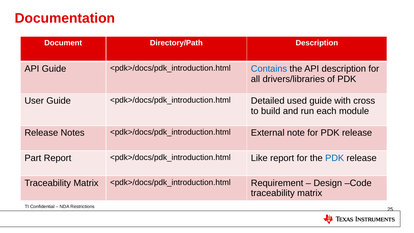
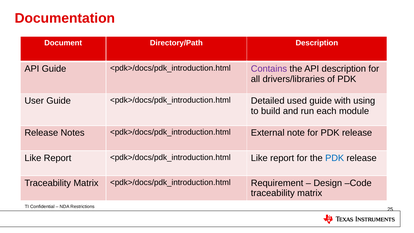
Contains colour: blue -> purple
cross: cross -> using
Part at (33, 158): Part -> Like
